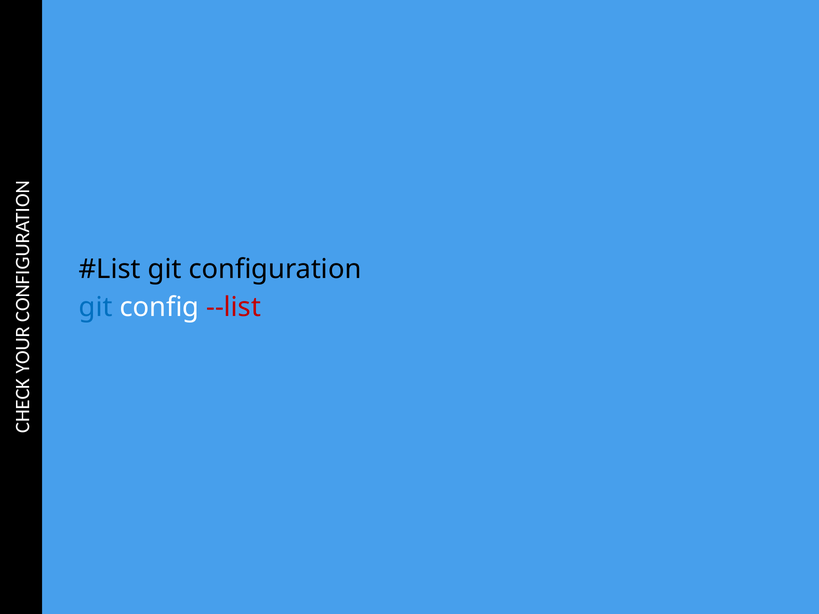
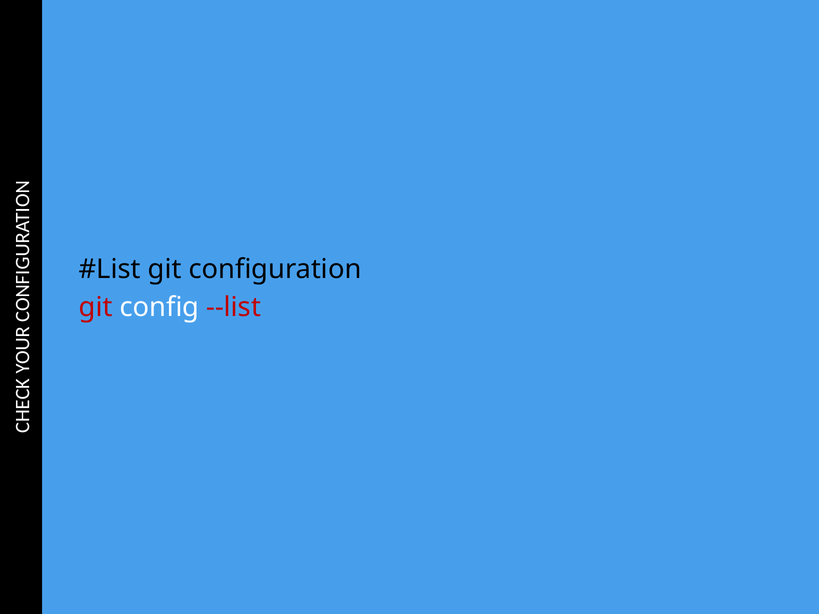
git at (96, 308) colour: blue -> red
